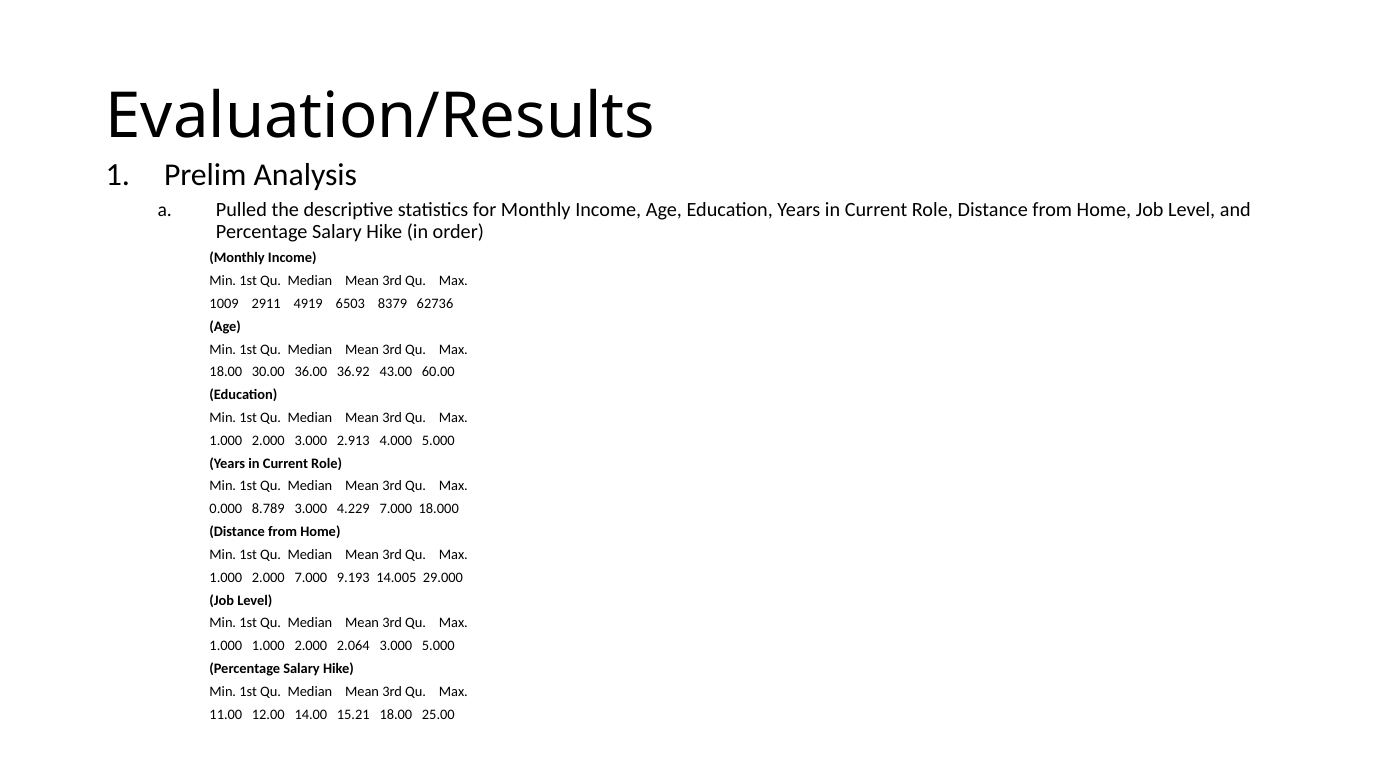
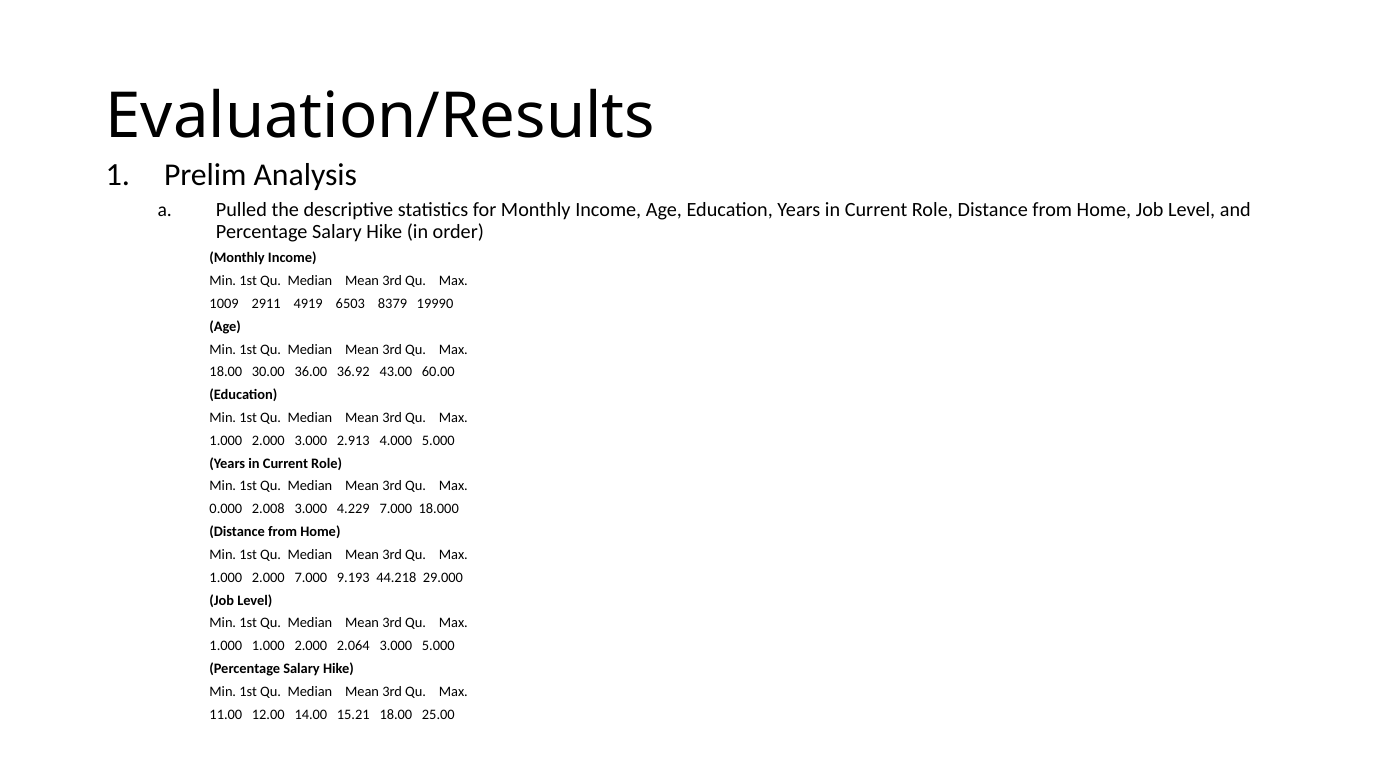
62736: 62736 -> 19990
8.789: 8.789 -> 2.008
14.005: 14.005 -> 44.218
